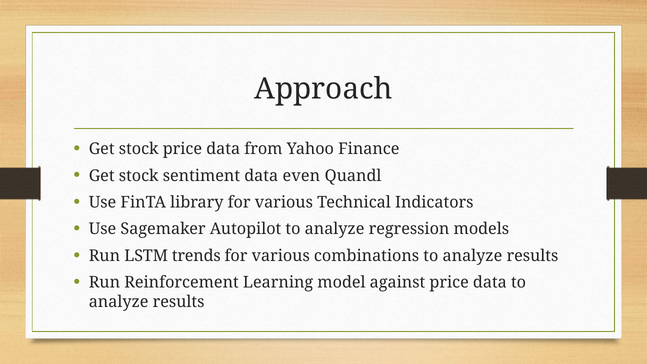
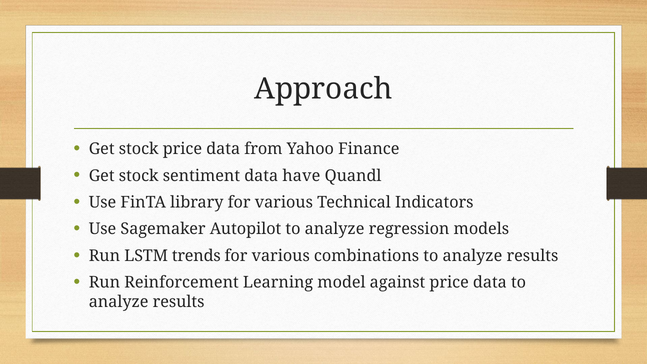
even: even -> have
